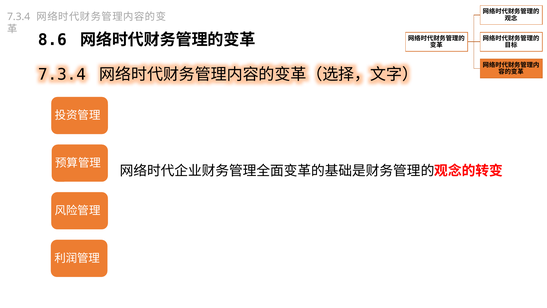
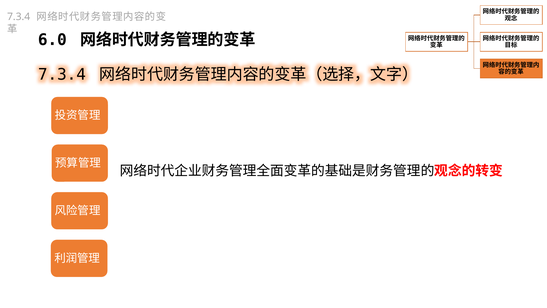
8.6: 8.6 -> 6.0
